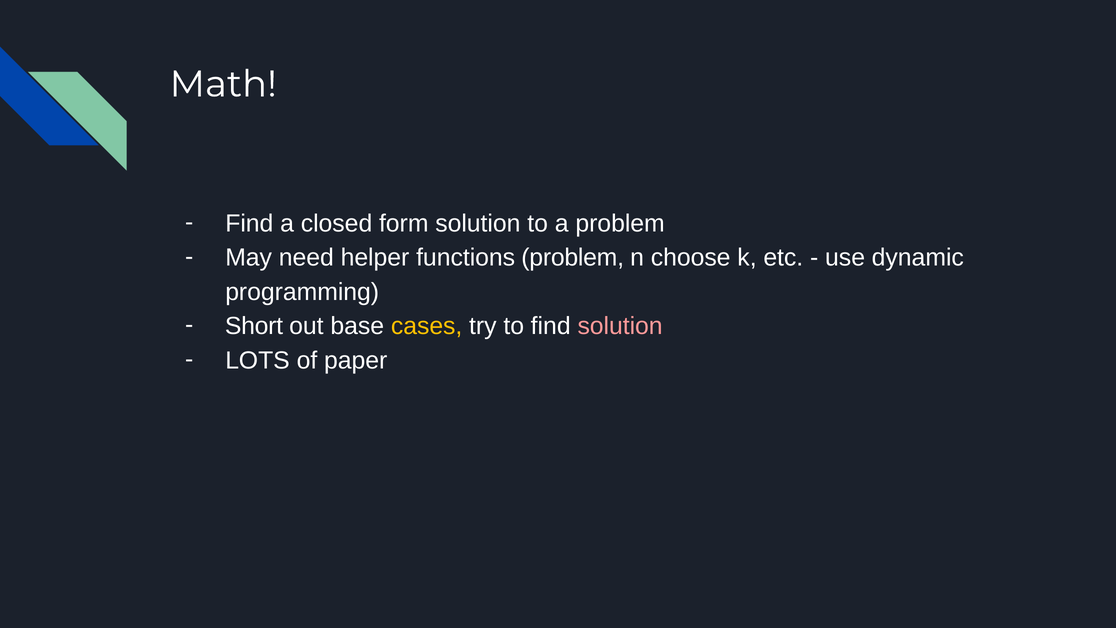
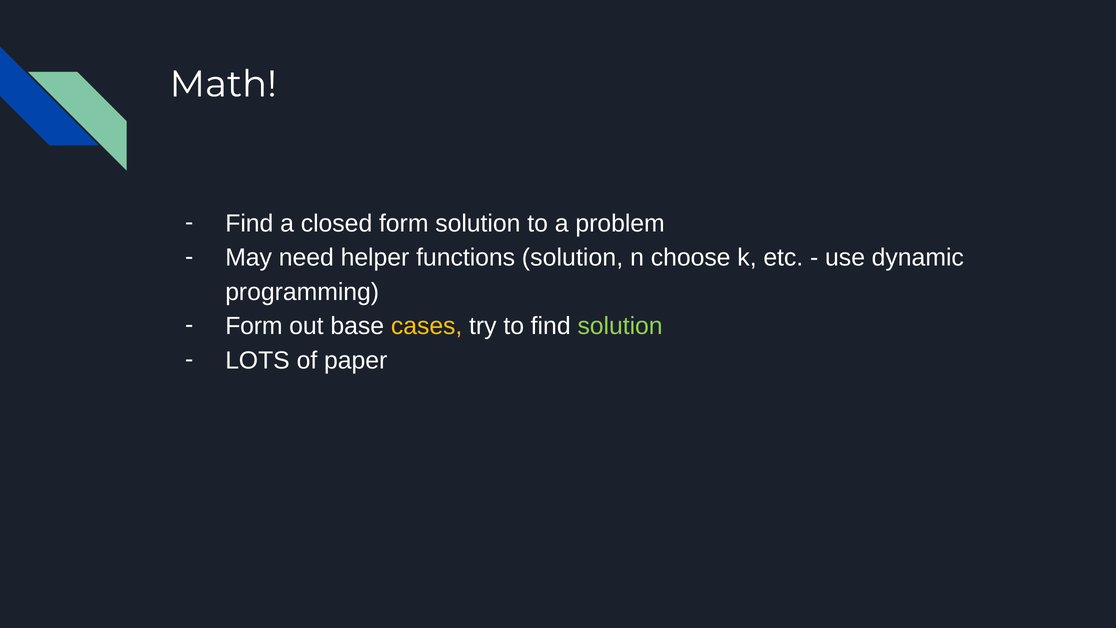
functions problem: problem -> solution
Short at (254, 326): Short -> Form
solution at (620, 326) colour: pink -> light green
